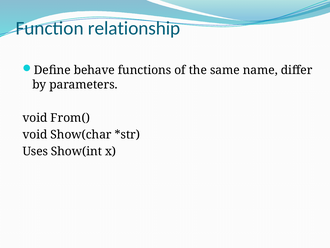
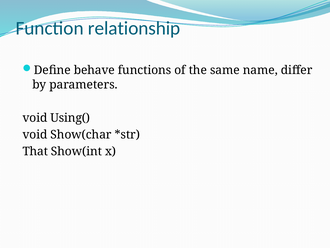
From(: From( -> Using(
Uses: Uses -> That
